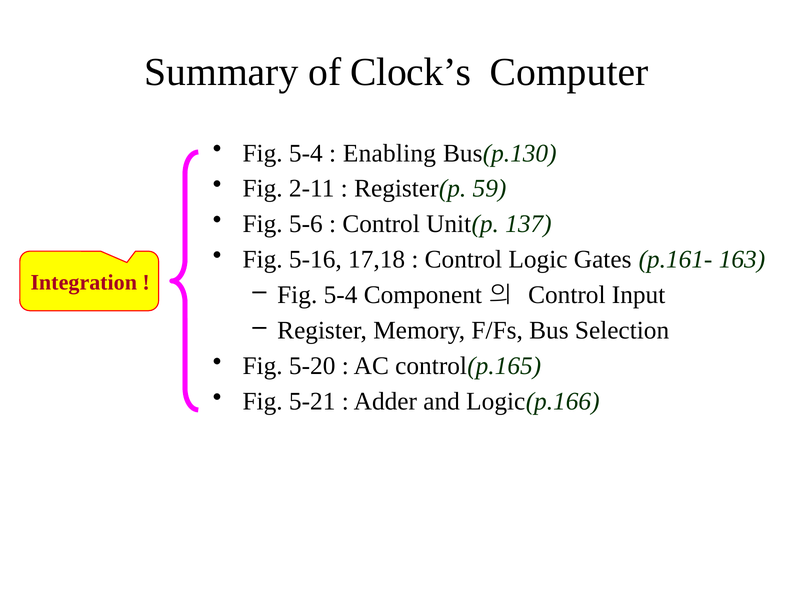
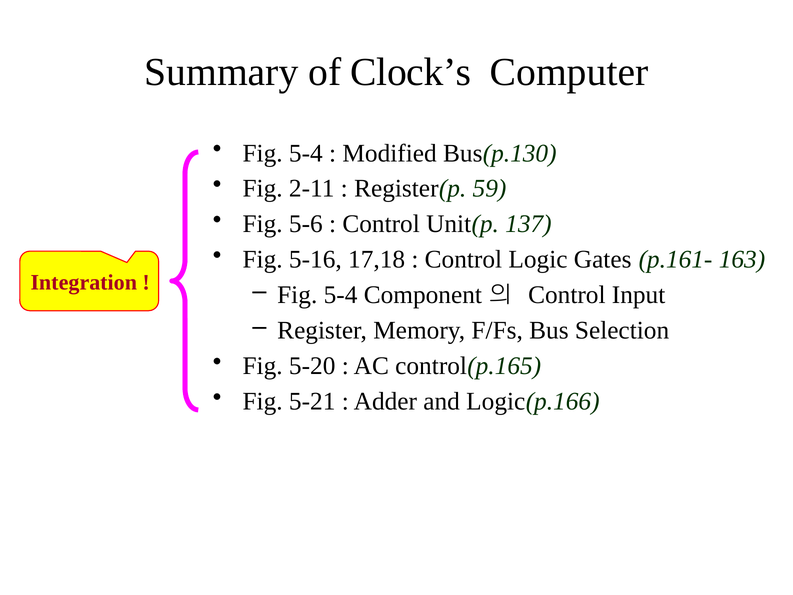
Enabling: Enabling -> Modified
